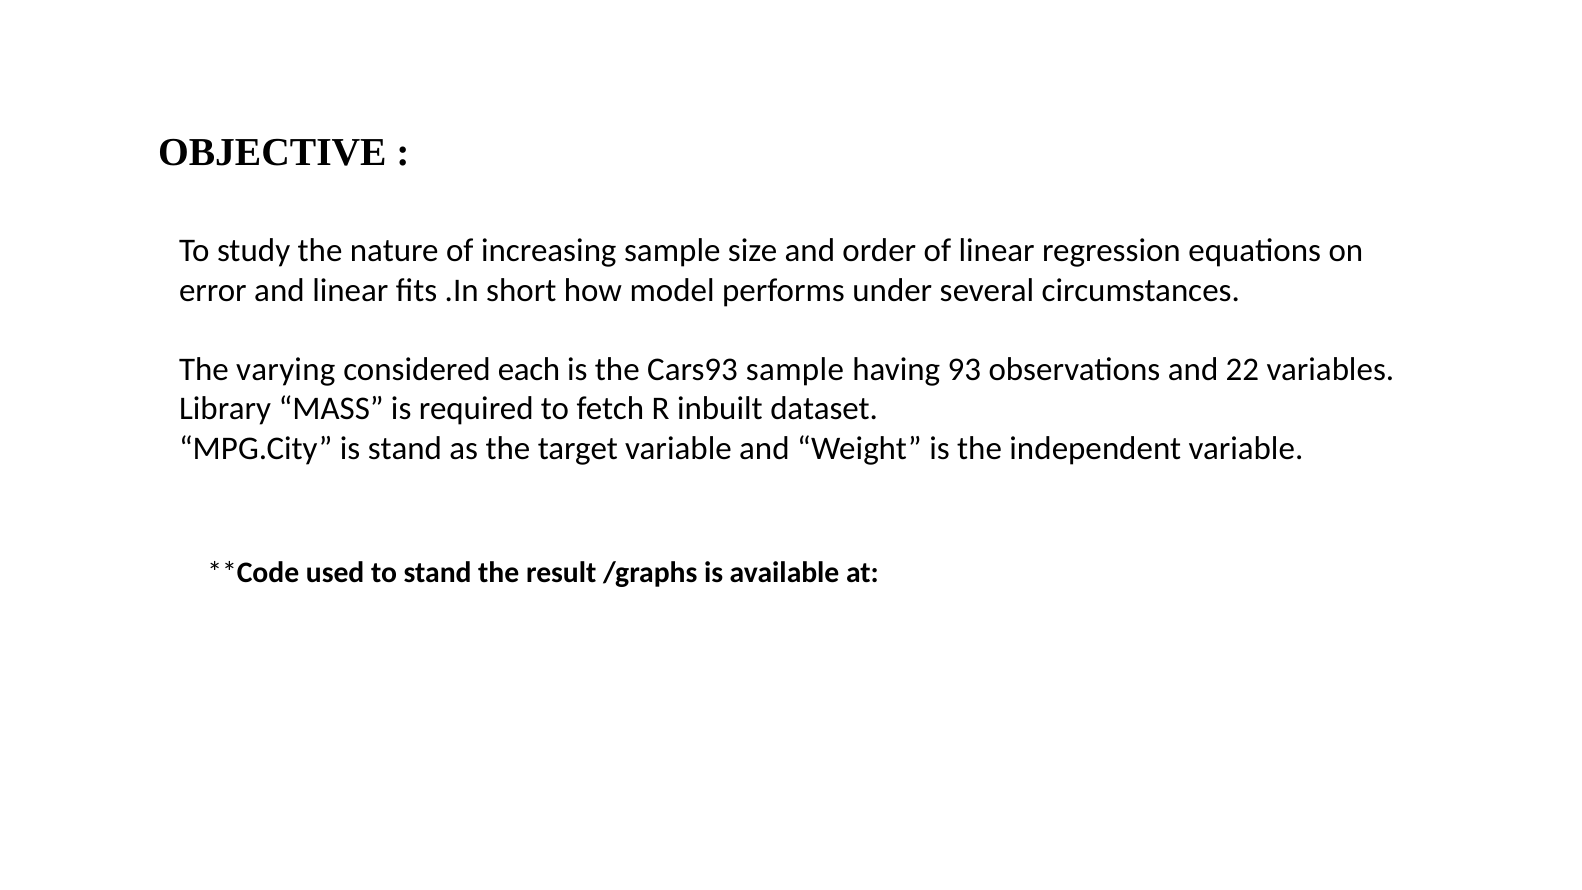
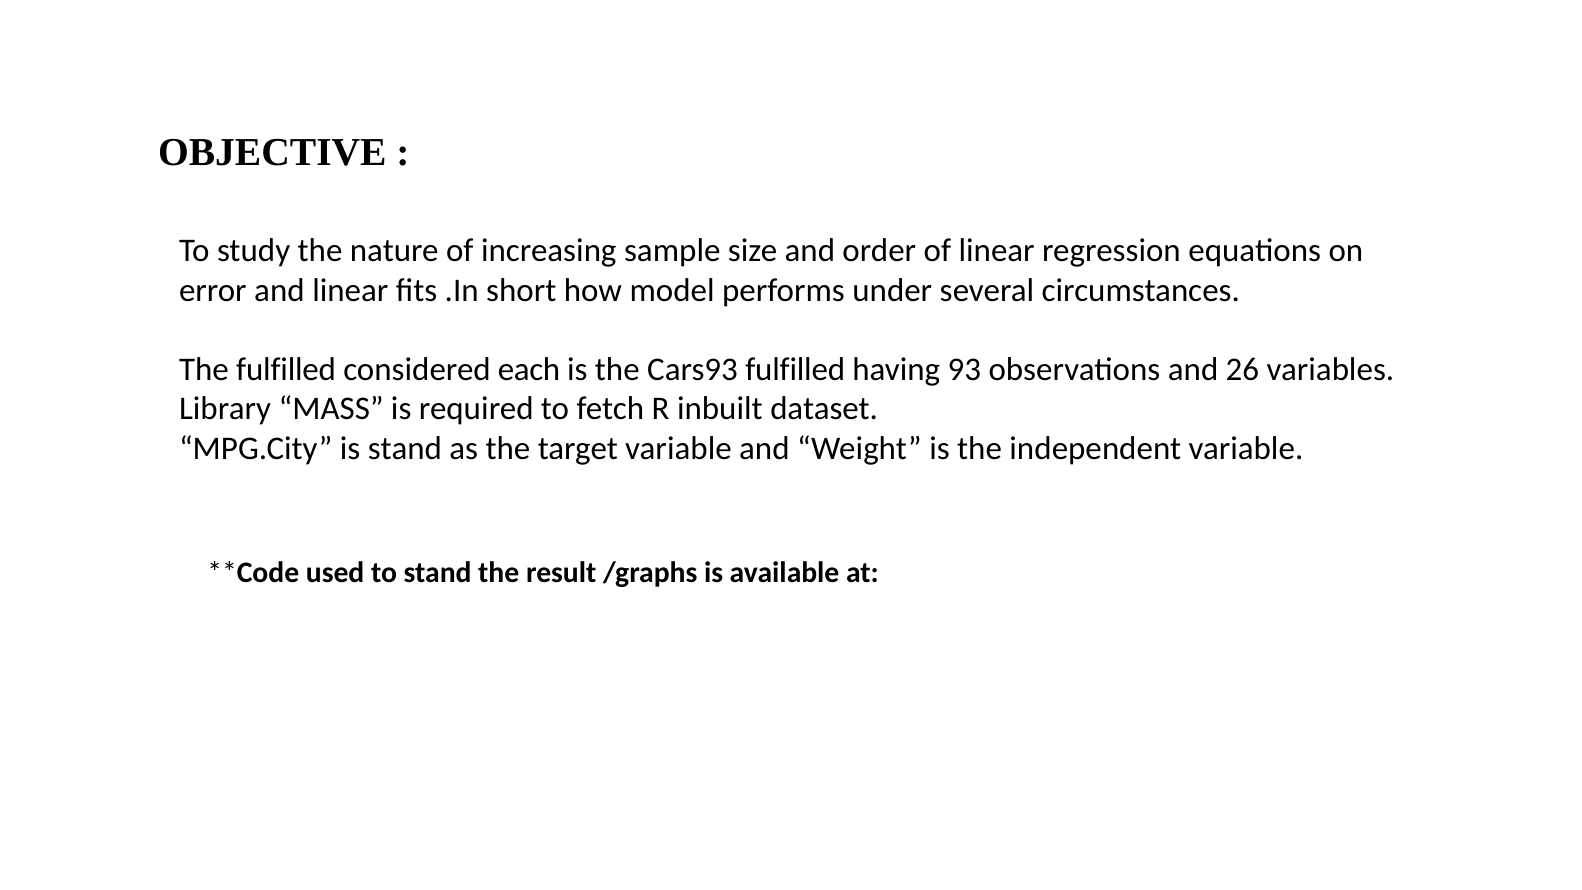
The varying: varying -> fulfilled
Cars93 sample: sample -> fulfilled
22: 22 -> 26
